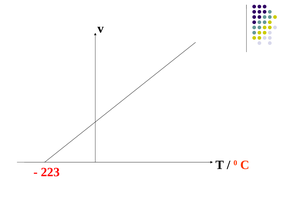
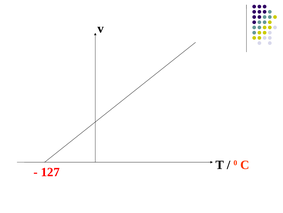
223: 223 -> 127
